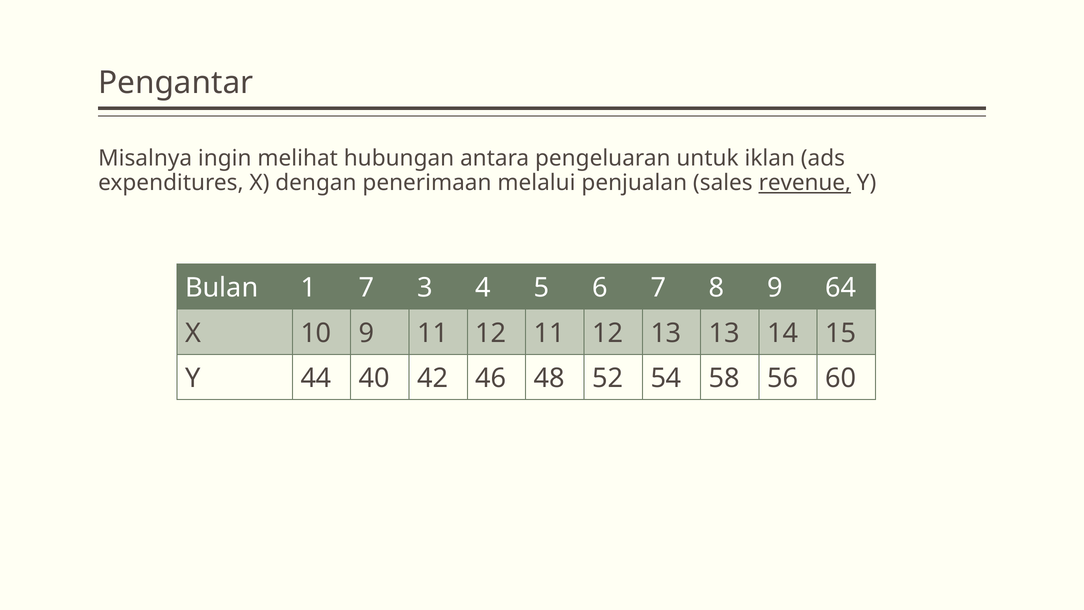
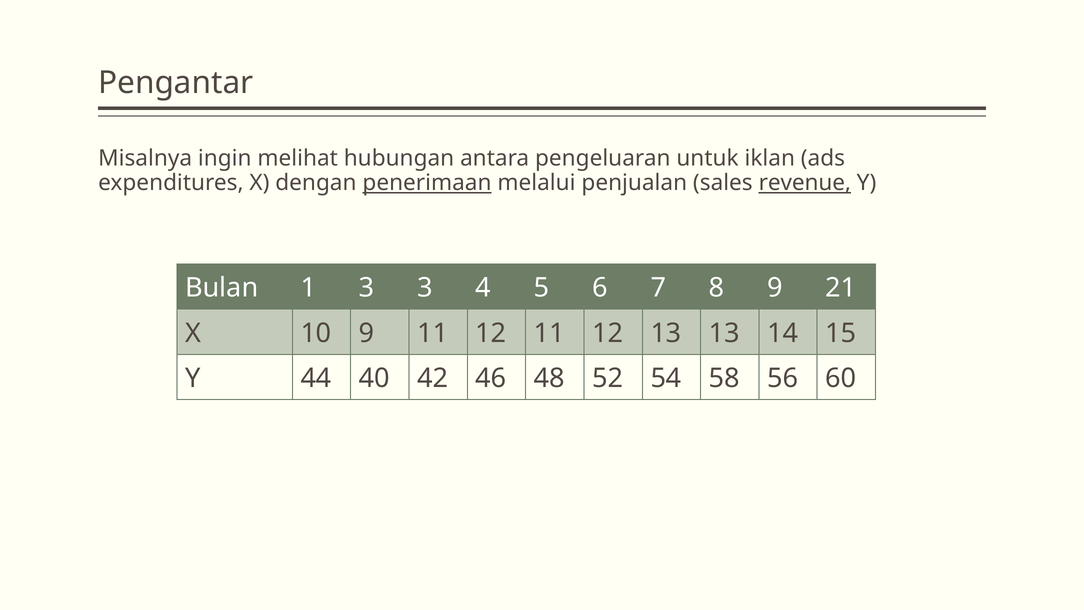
penerimaan underline: none -> present
1 7: 7 -> 3
64: 64 -> 21
